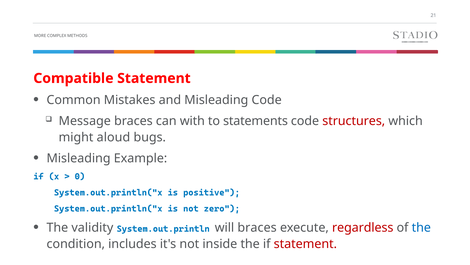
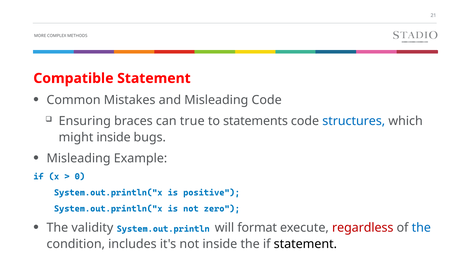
Message: Message -> Ensuring
with: with -> true
structures colour: red -> blue
might aloud: aloud -> inside
will braces: braces -> format
statement at (305, 243) colour: red -> black
